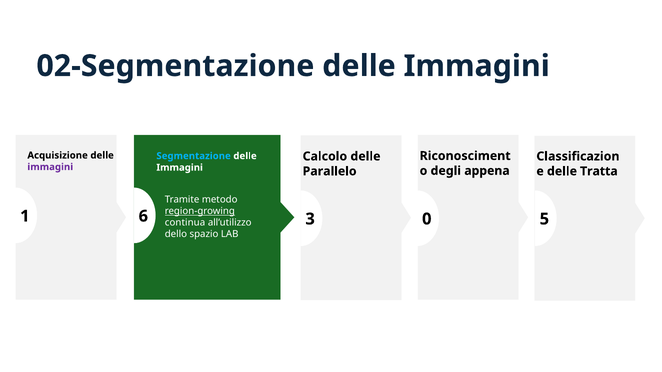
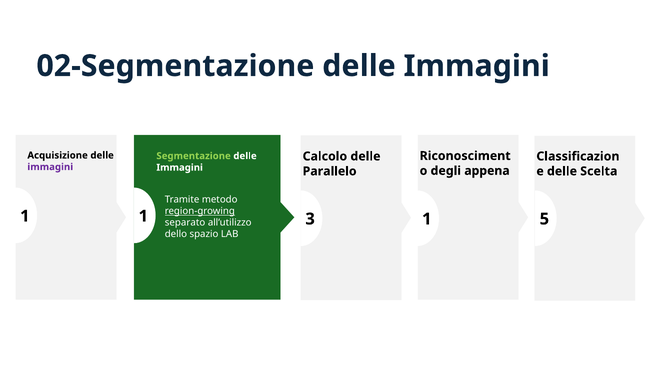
Segmentazione colour: light blue -> light green
Tratta: Tratta -> Scelta
6 at (143, 216): 6 -> 1
3 0: 0 -> 1
continua: continua -> separato
